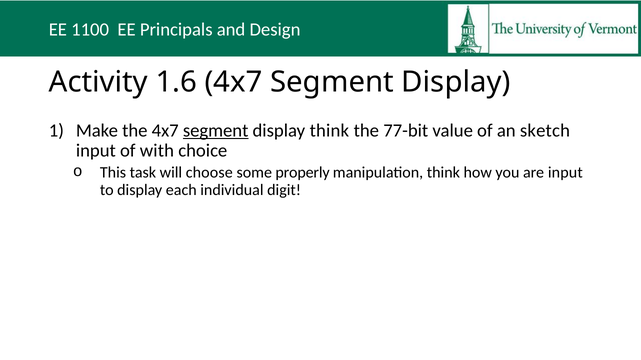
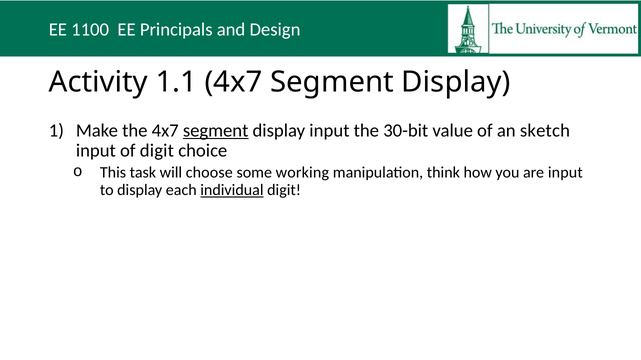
1.6: 1.6 -> 1.1
display think: think -> input
77-bit: 77-bit -> 30-bit
of with: with -> digit
properly: properly -> working
individual underline: none -> present
